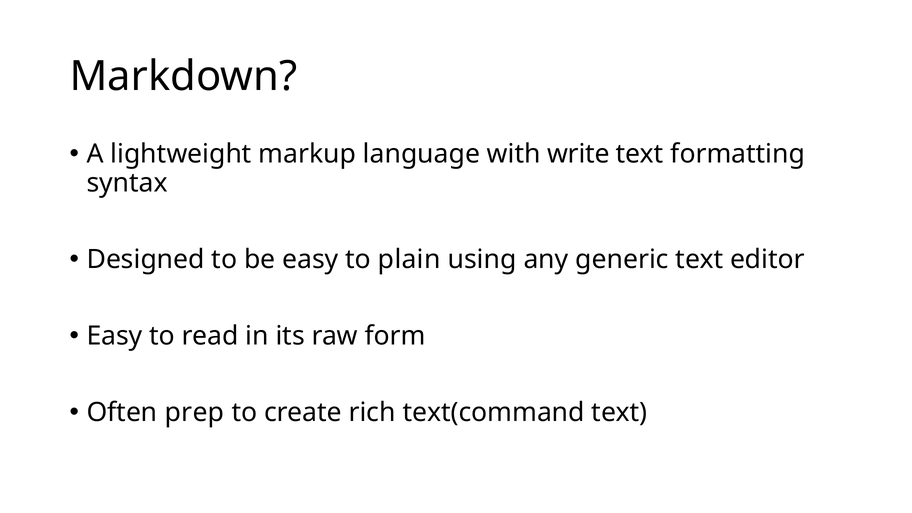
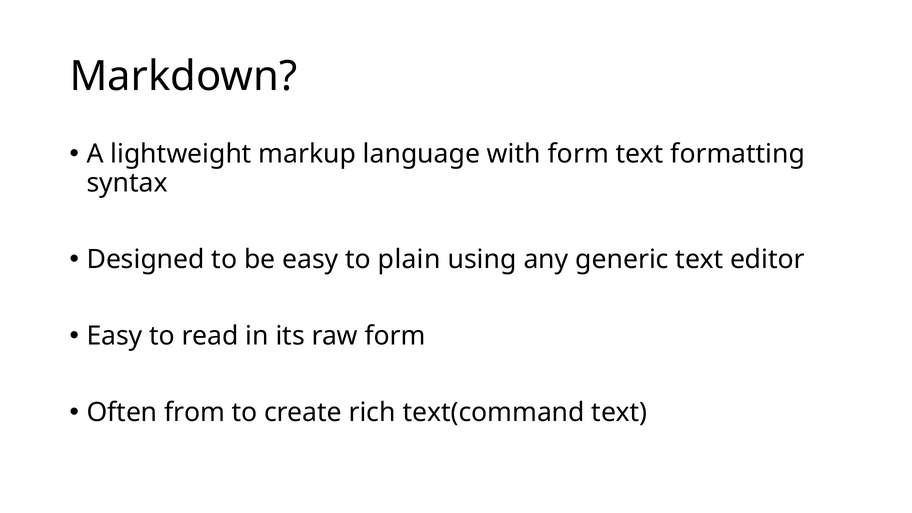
with write: write -> form
prep: prep -> from
